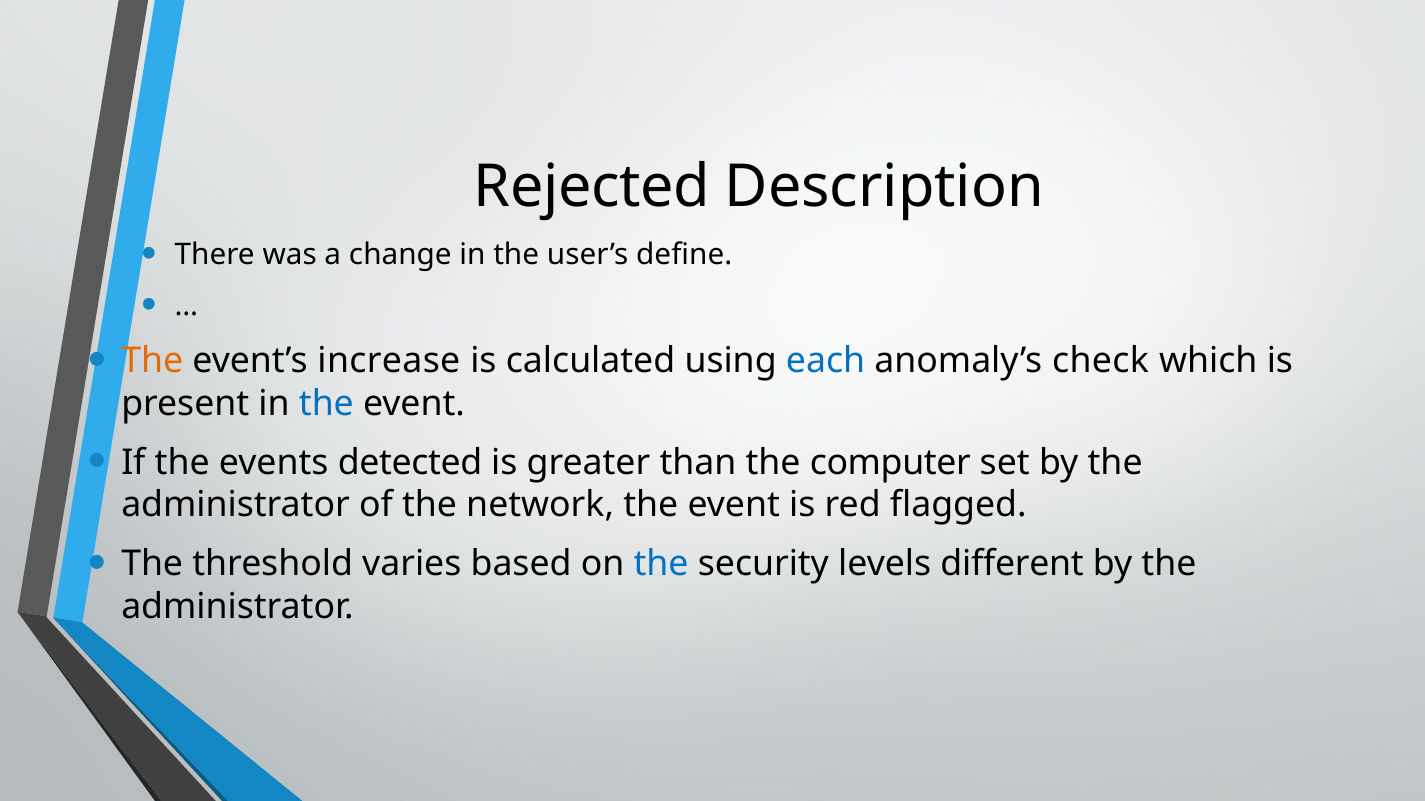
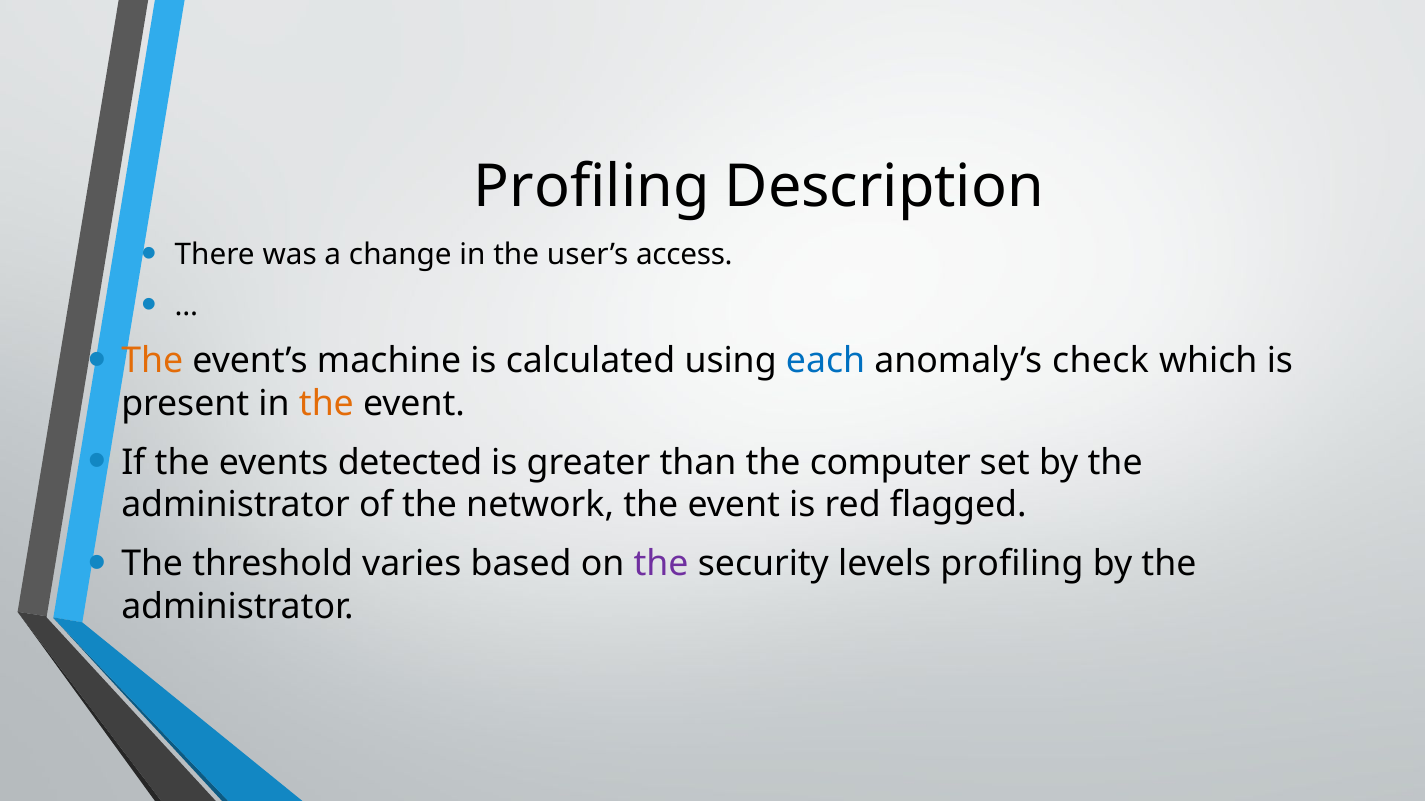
Rejected at (592, 187): Rejected -> Profiling
define: define -> access
increase: increase -> machine
the at (326, 404) colour: blue -> orange
the at (661, 564) colour: blue -> purple
levels different: different -> profiling
